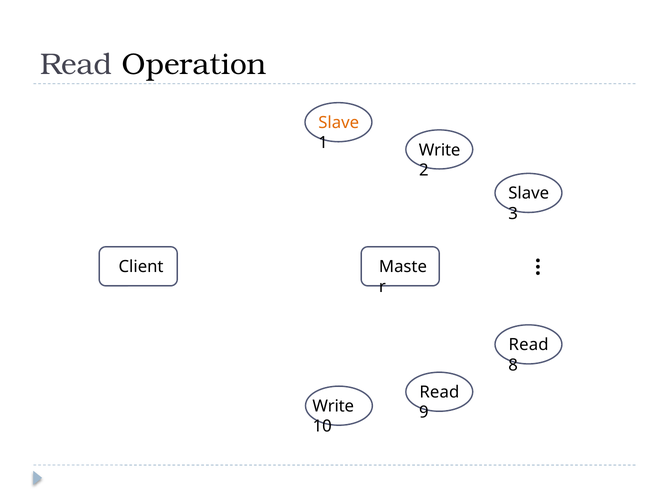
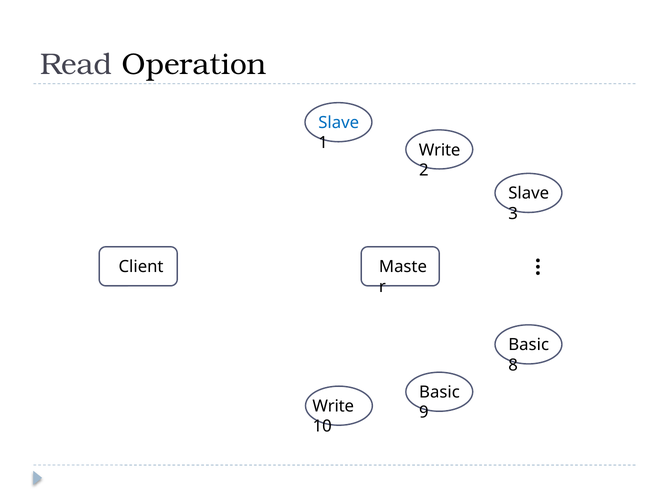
Slave at (339, 123) colour: orange -> blue
Read at (529, 345): Read -> Basic
Read at (439, 392): Read -> Basic
